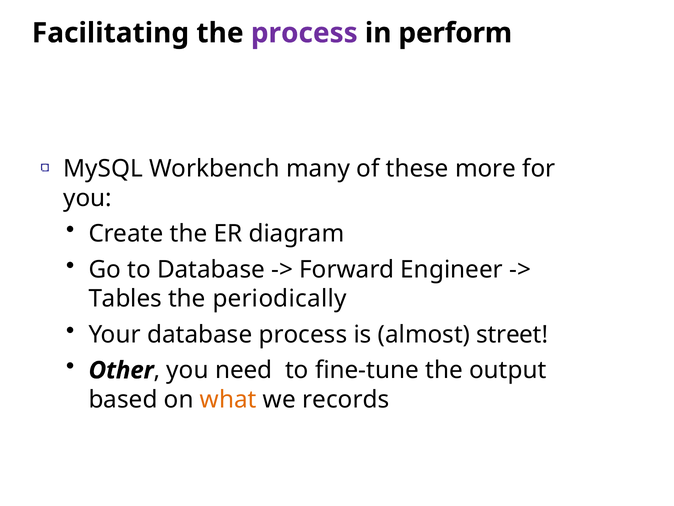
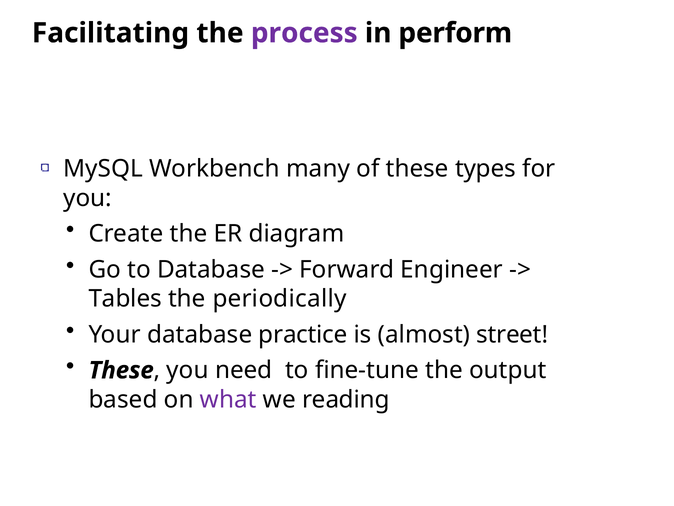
more: more -> types
database process: process -> practice
Other at (121, 370): Other -> These
what colour: orange -> purple
records: records -> reading
